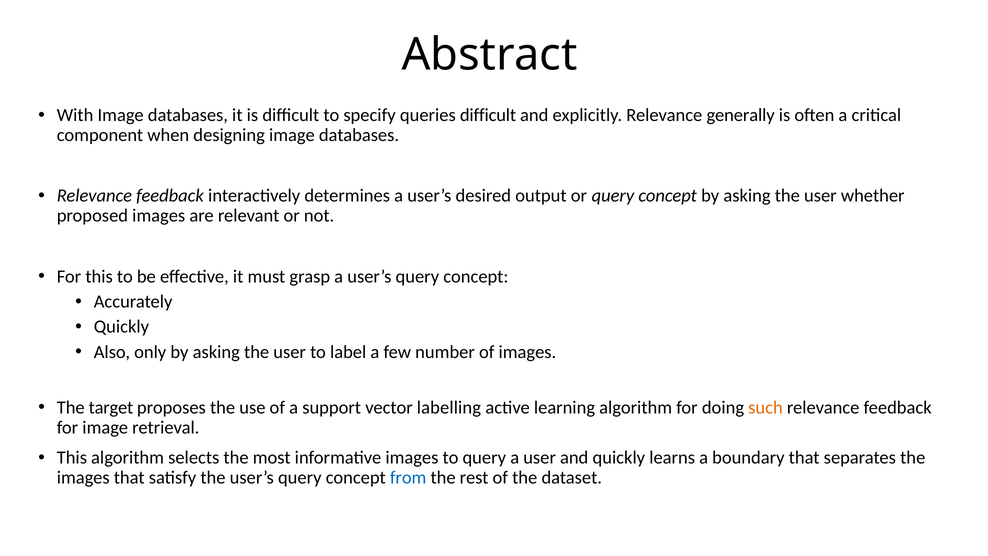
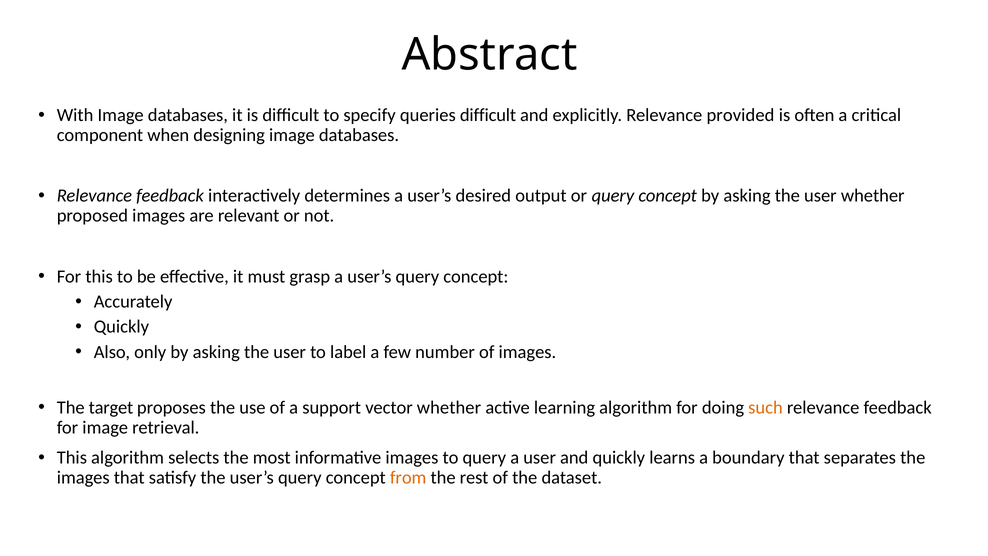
generally: generally -> provided
vector labelling: labelling -> whether
from colour: blue -> orange
